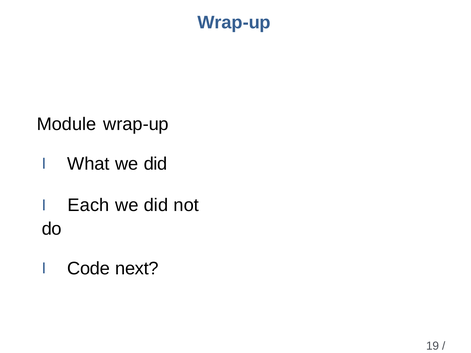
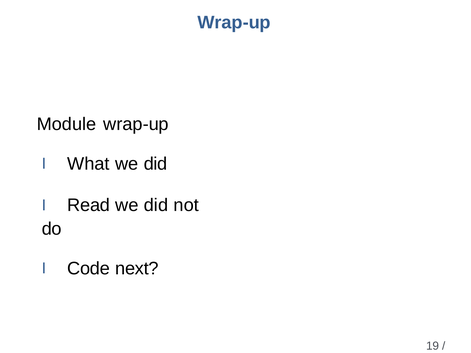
Each: Each -> Read
